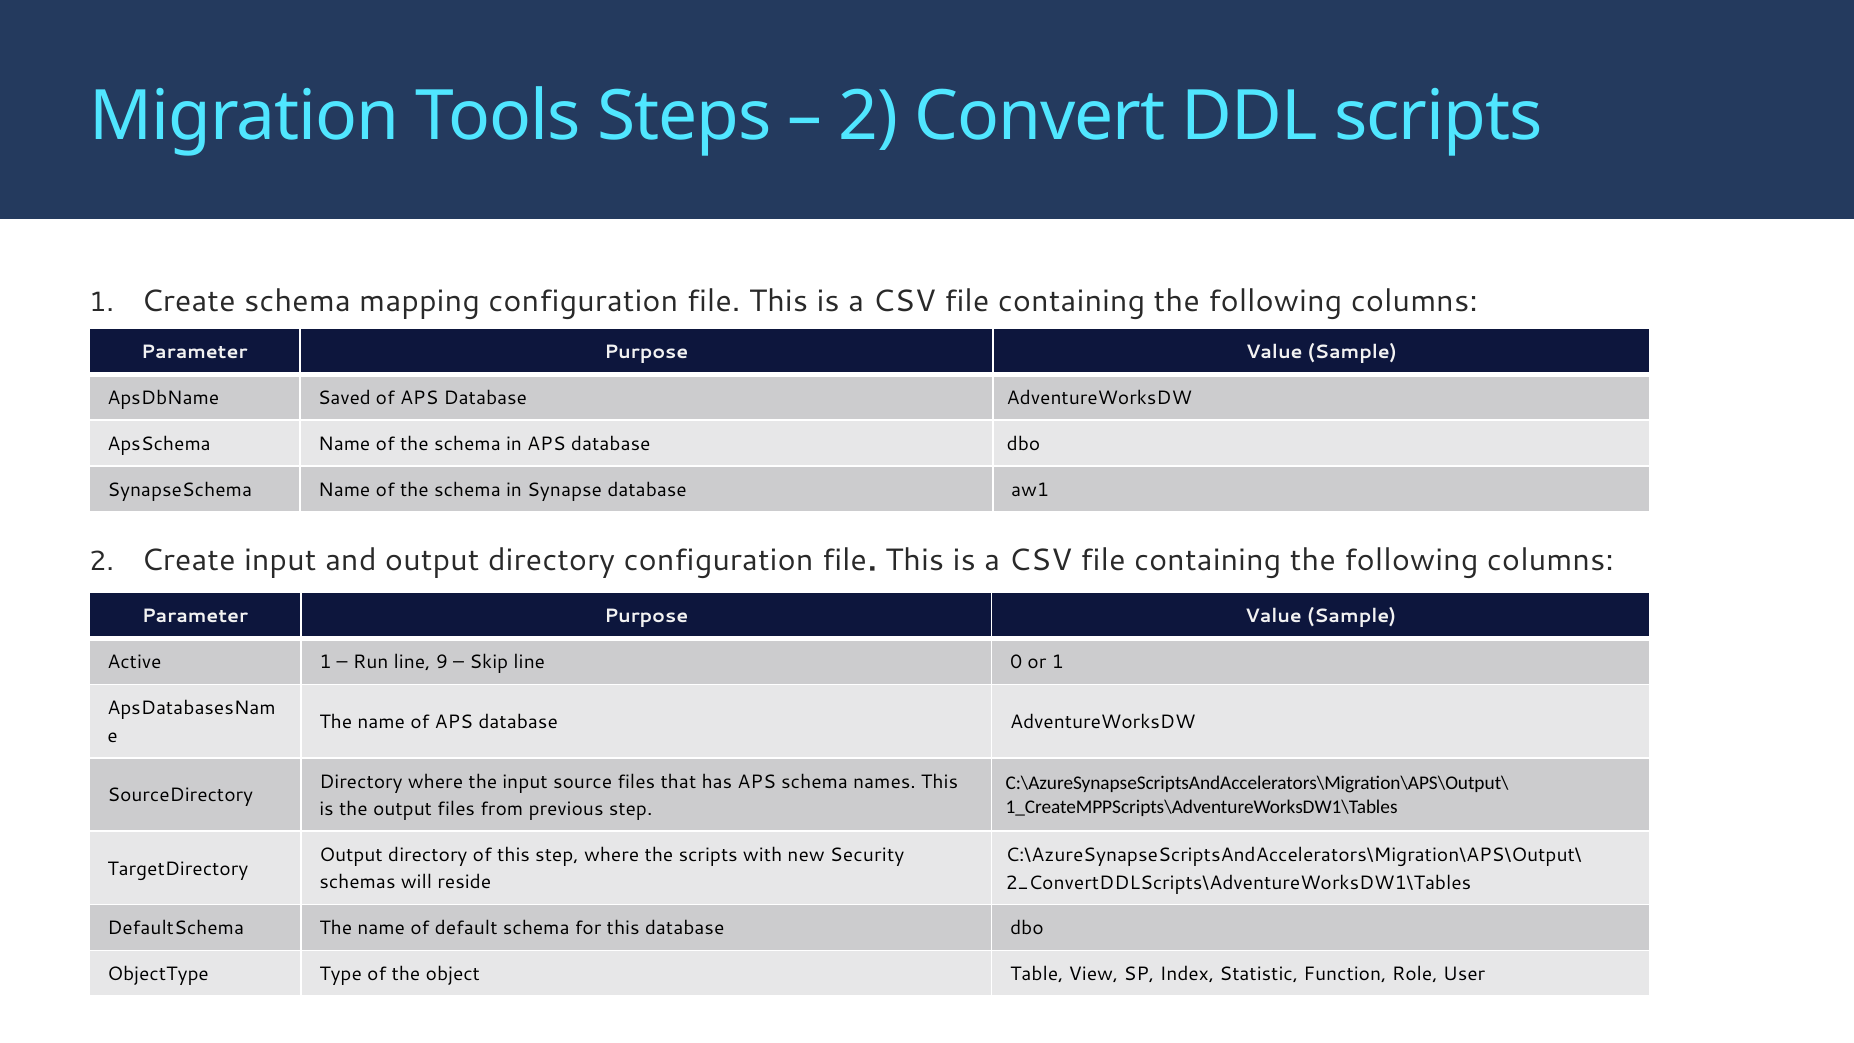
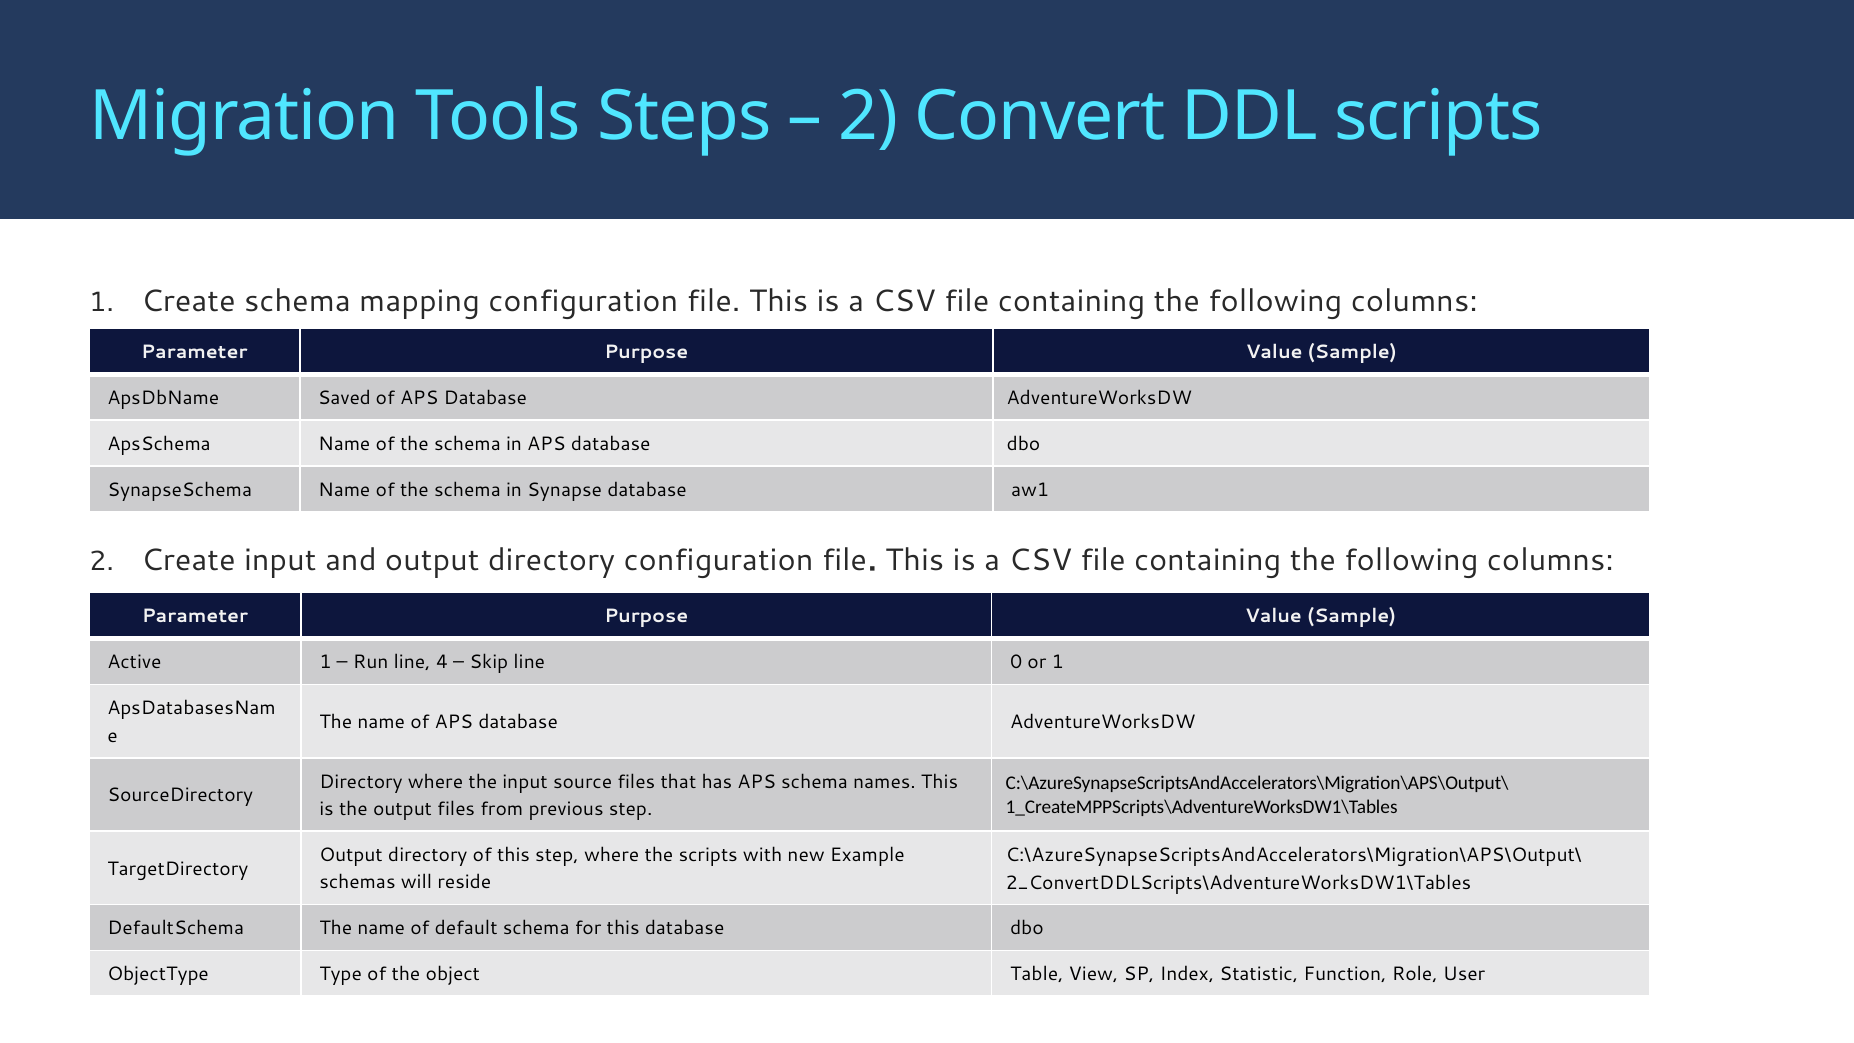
9: 9 -> 4
Security: Security -> Example
